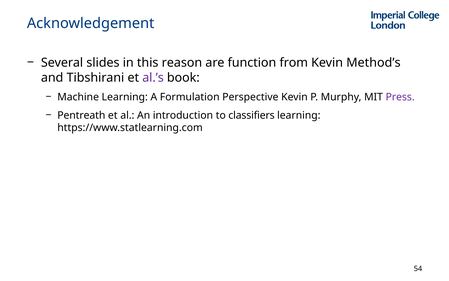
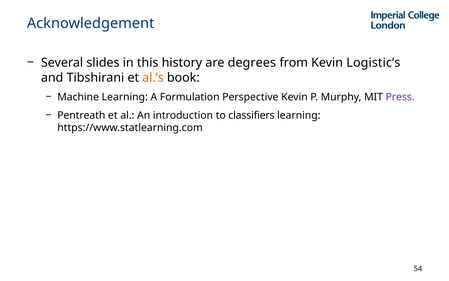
reason: reason -> history
function: function -> degrees
Method’s: Method’s -> Logistic’s
al.’s colour: purple -> orange
